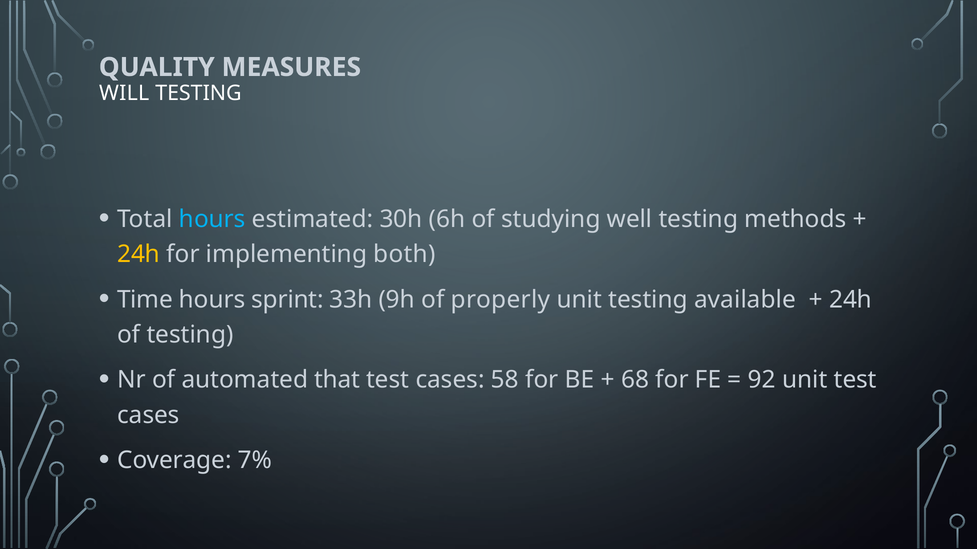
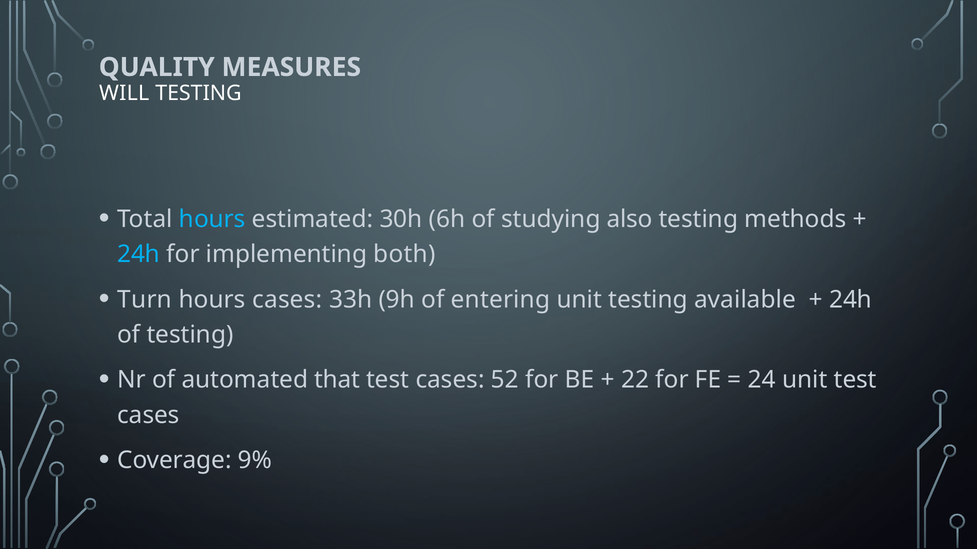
well: well -> also
24h at (139, 254) colour: yellow -> light blue
Time: Time -> Turn
hours sprint: sprint -> cases
properly: properly -> entering
58: 58 -> 52
68: 68 -> 22
92: 92 -> 24
7%: 7% -> 9%
